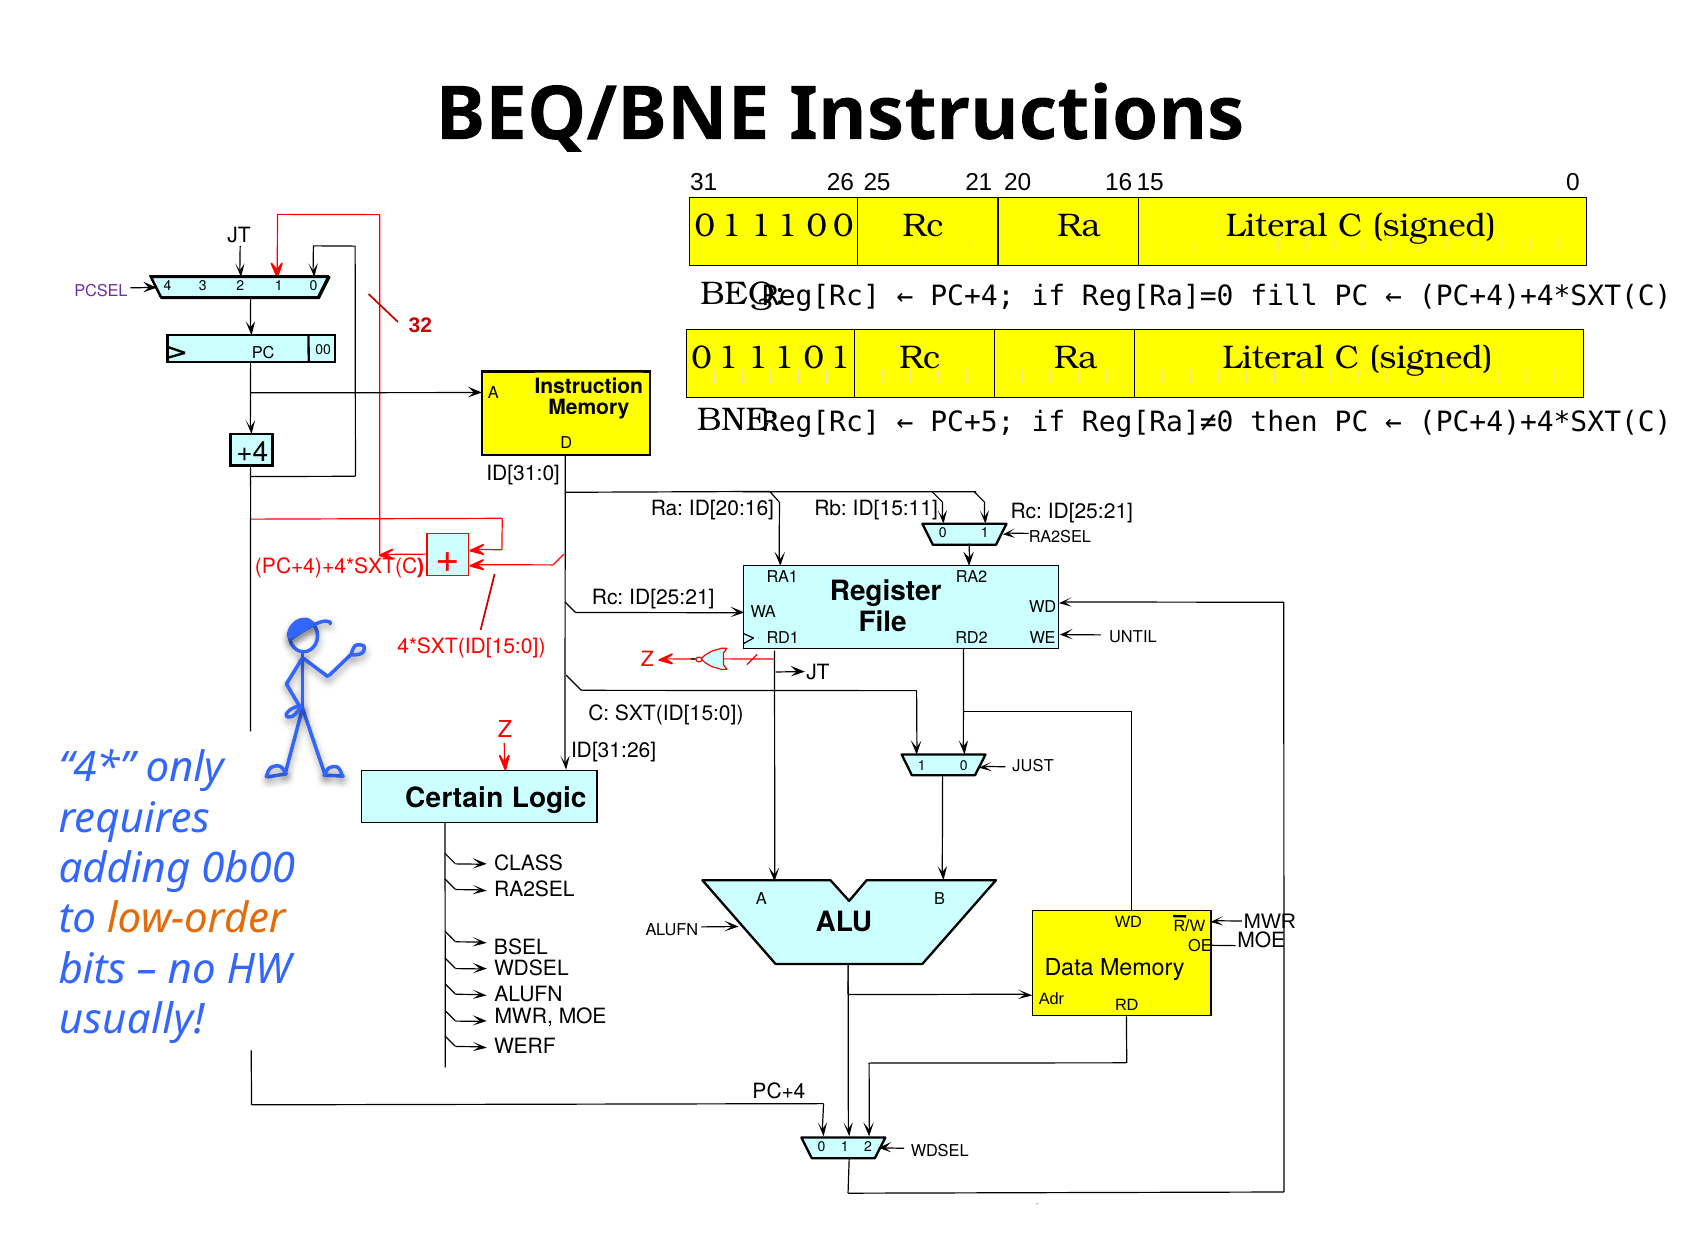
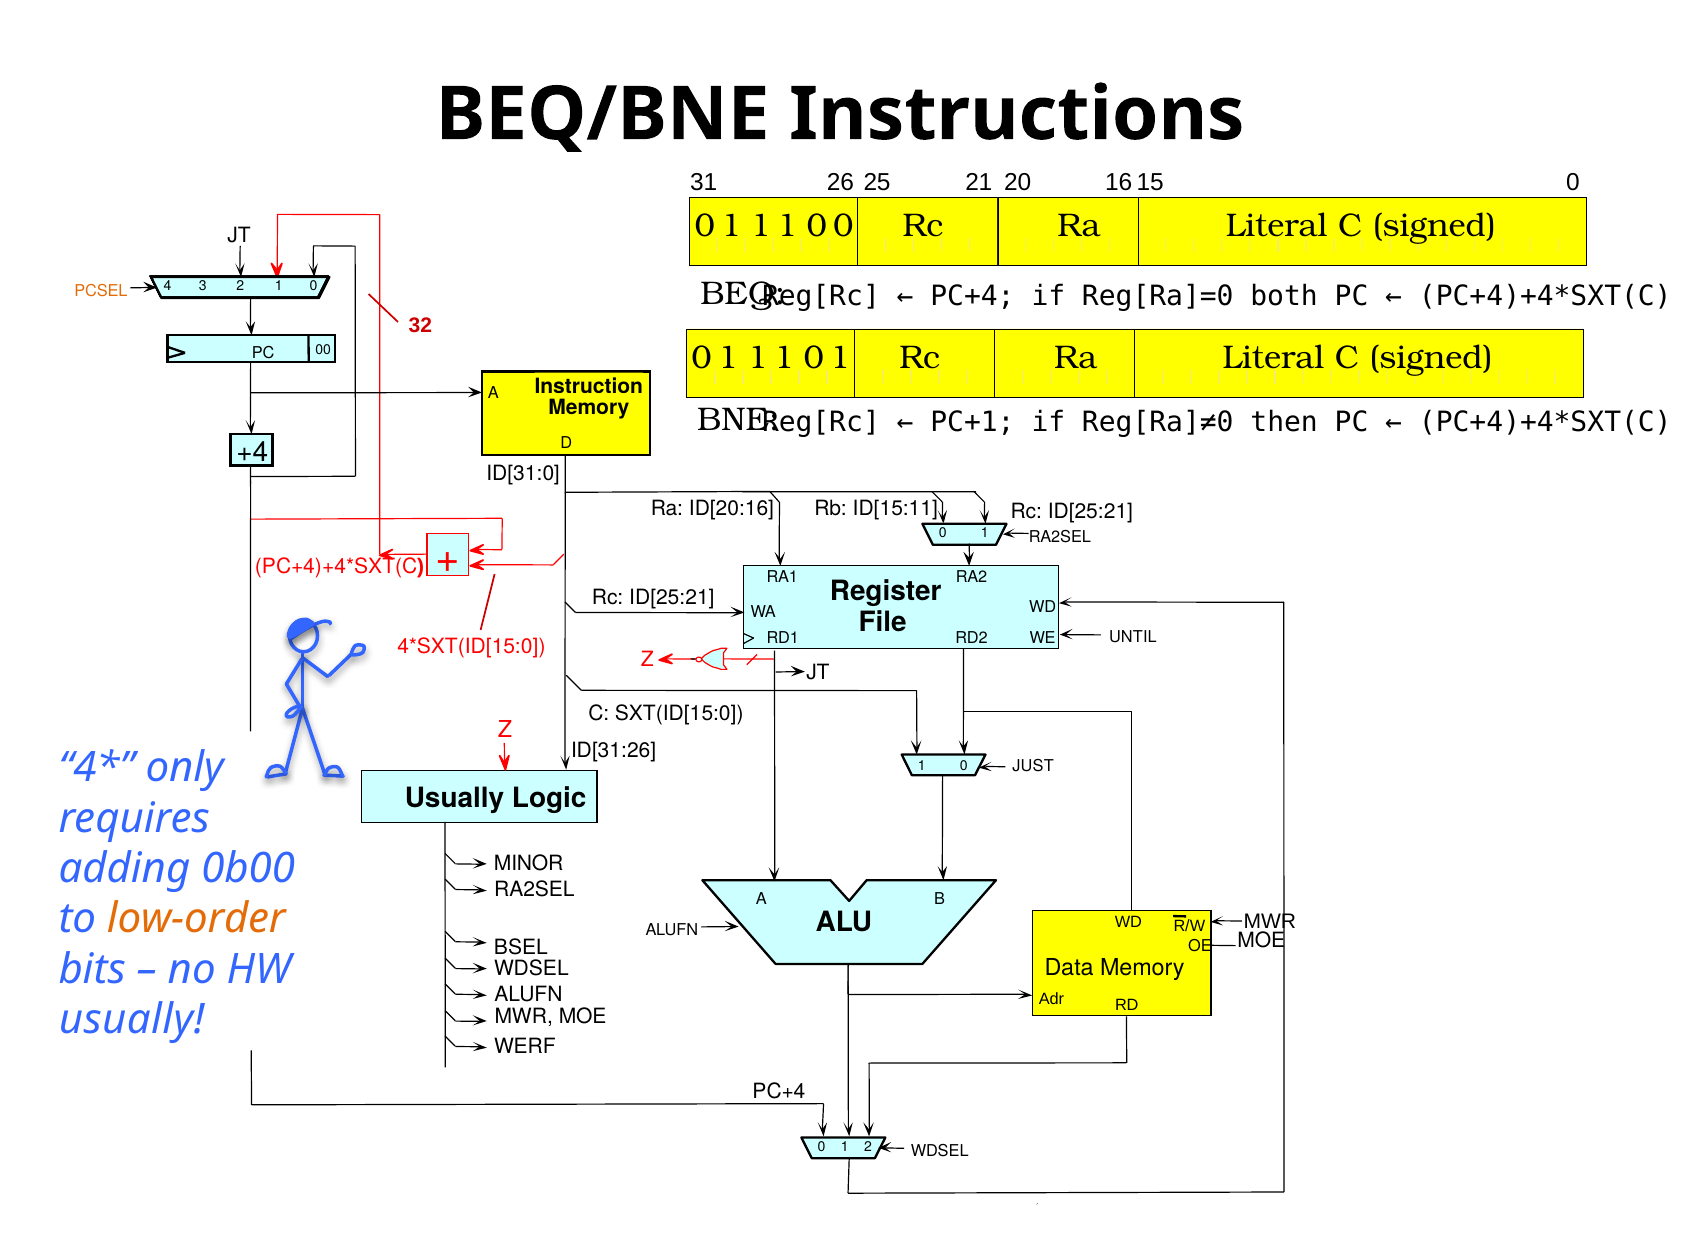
fill: fill -> both
PCSEL colour: purple -> orange
PC+5: PC+5 -> PC+1
Certain at (454, 799): Certain -> Usually
CLASS: CLASS -> MINOR
